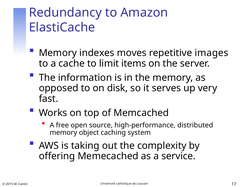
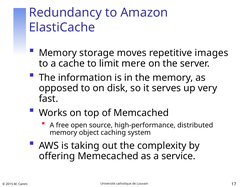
indexes: indexes -> storage
items: items -> mere
